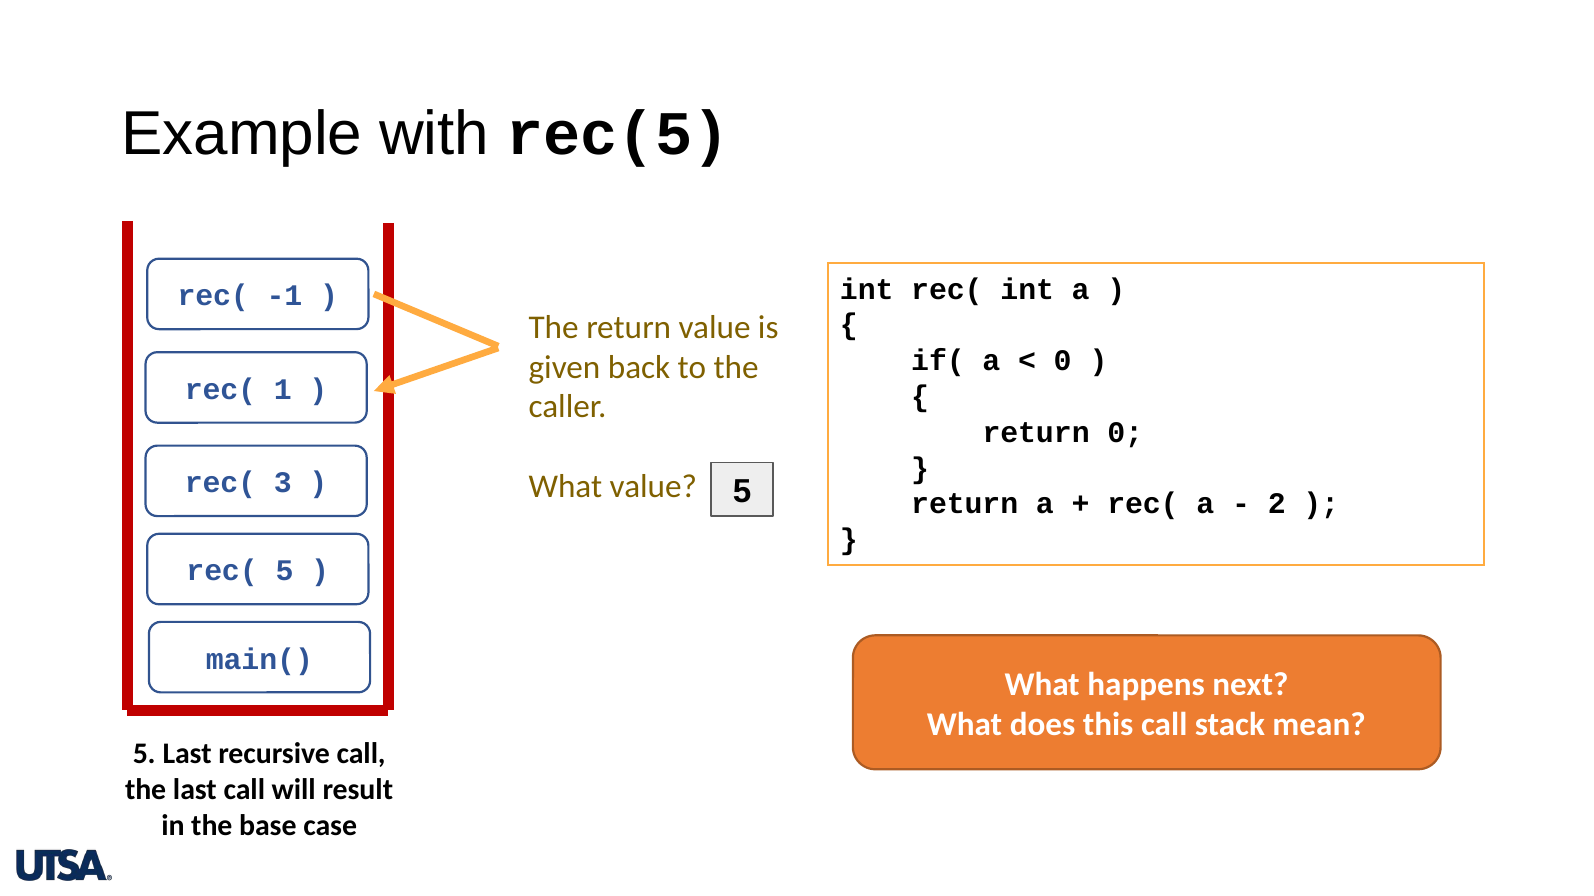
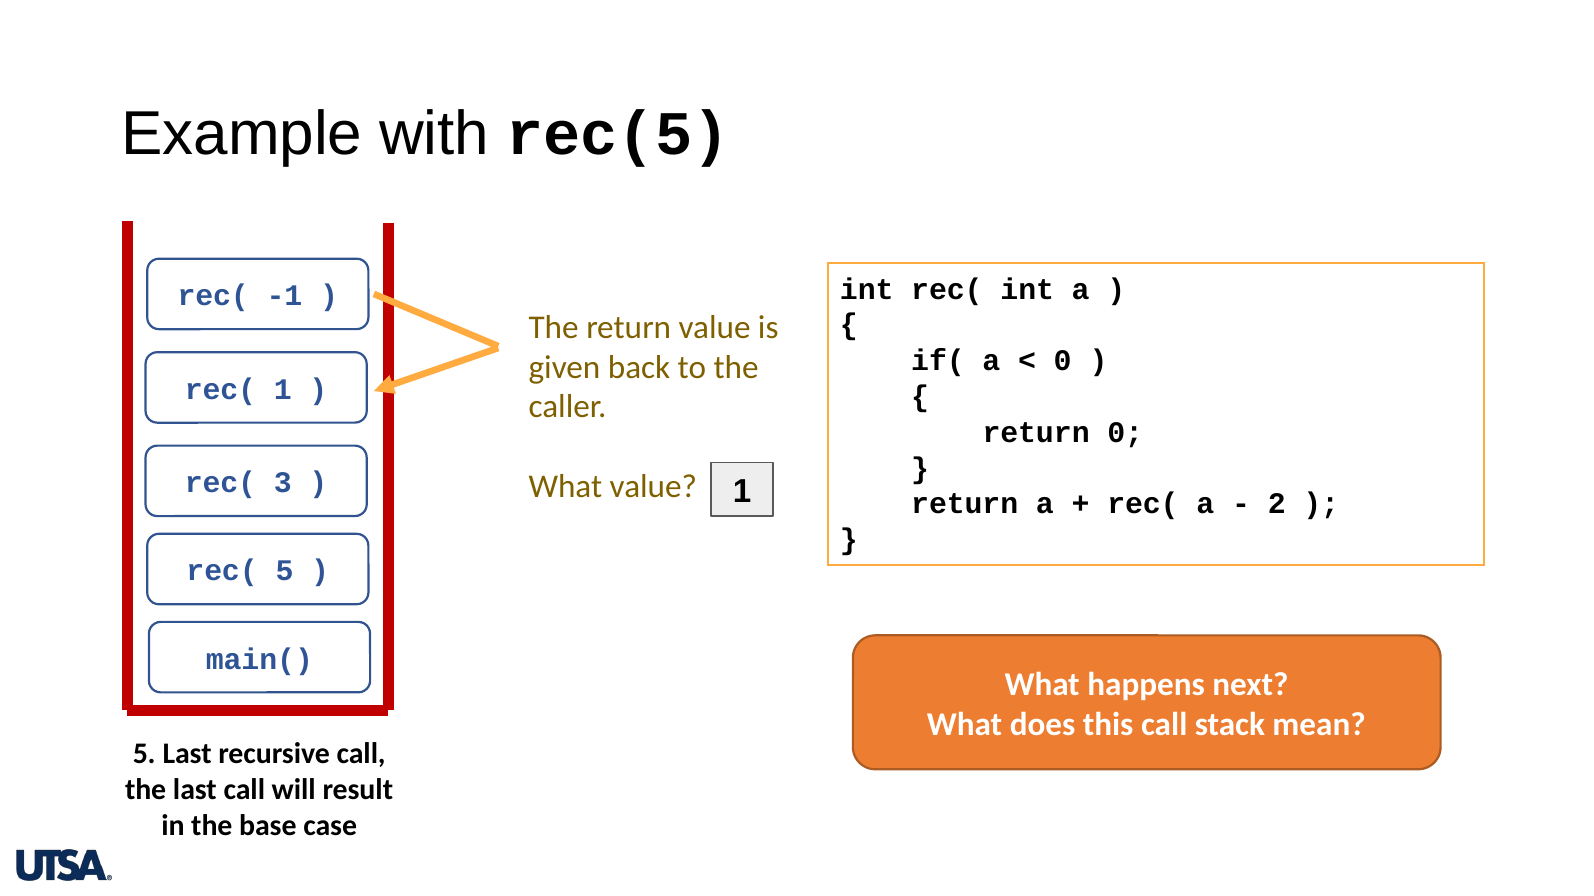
value 5: 5 -> 1
